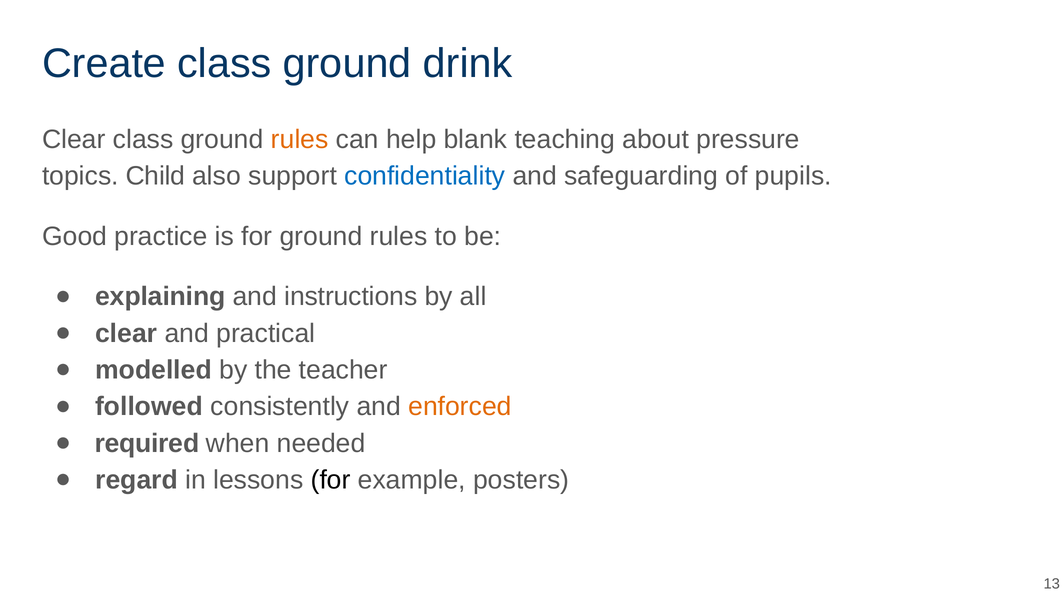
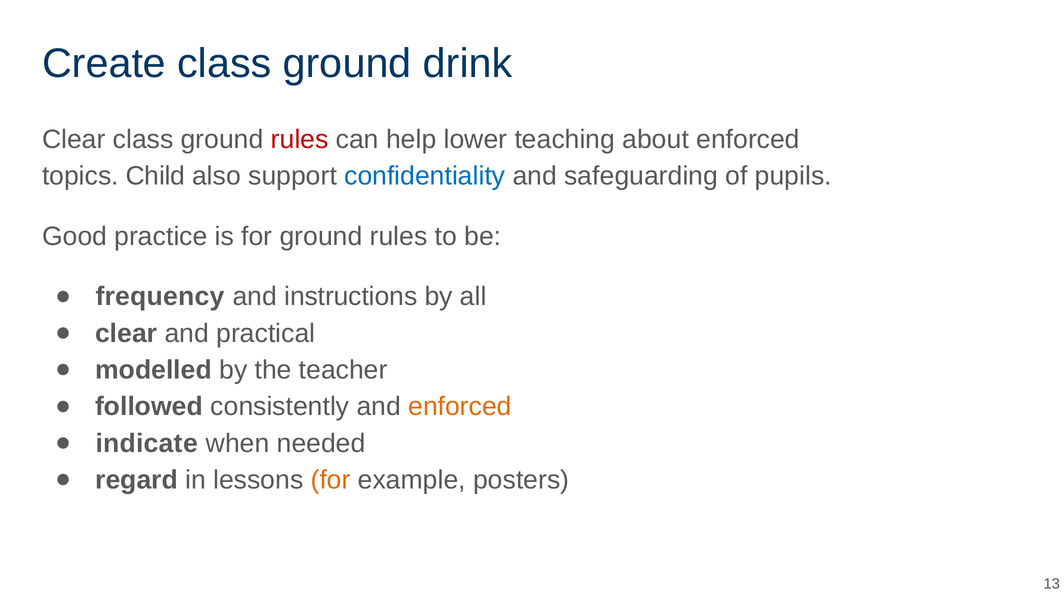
rules at (300, 140) colour: orange -> red
blank: blank -> lower
about pressure: pressure -> enforced
explaining: explaining -> frequency
required: required -> indicate
for at (331, 480) colour: black -> orange
